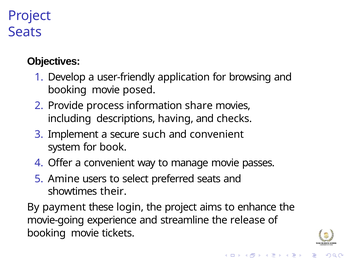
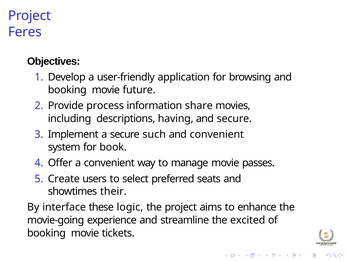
Seats at (25, 32): Seats -> Feres
posed: posed -> future
and checks: checks -> secure
Amine: Amine -> Create
payment: payment -> interface
login: login -> logic
release: release -> excited
